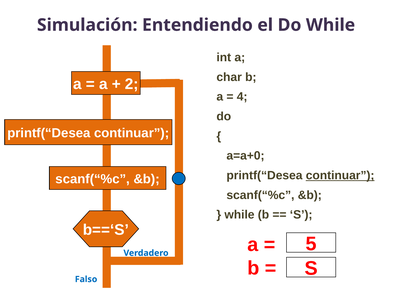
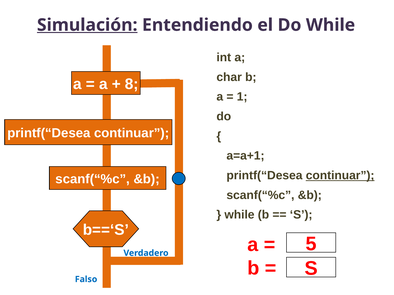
Simulación underline: none -> present
2: 2 -> 8
4: 4 -> 1
a=a+0: a=a+0 -> a=a+1
